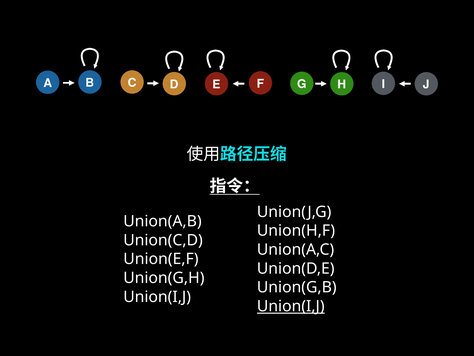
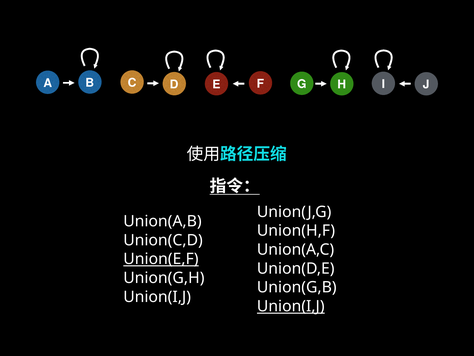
Union(E,F underline: none -> present
